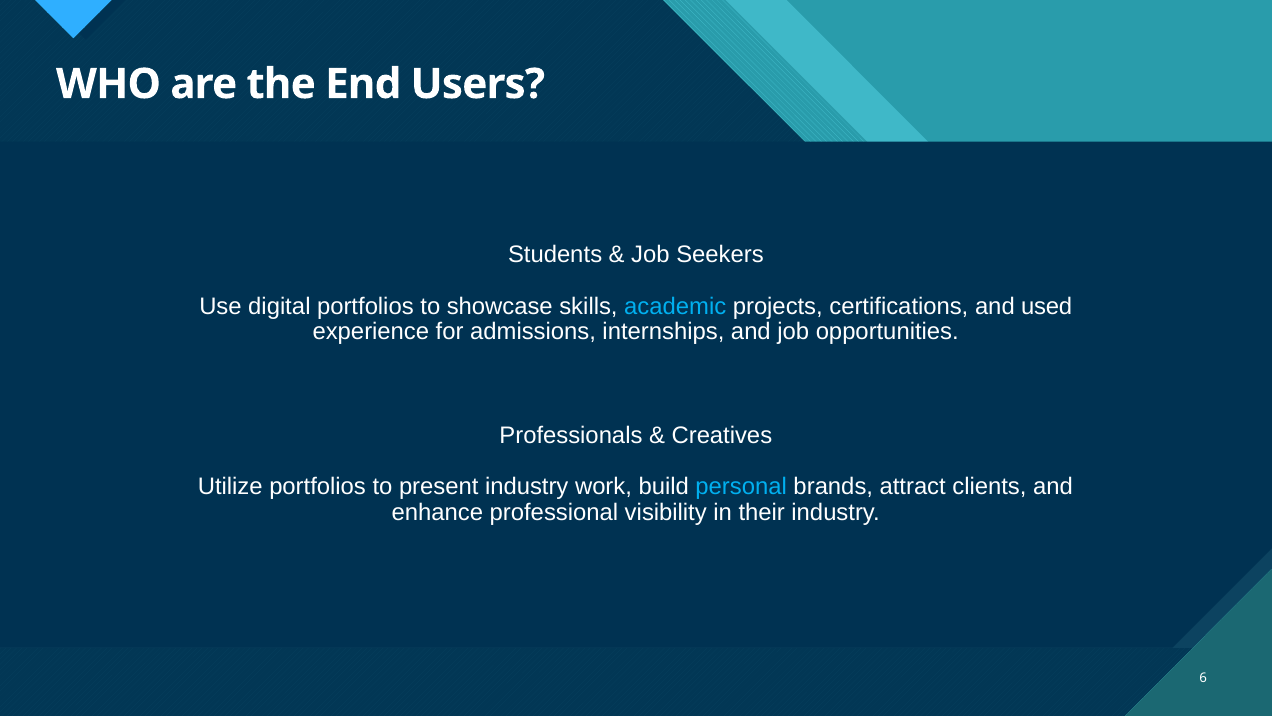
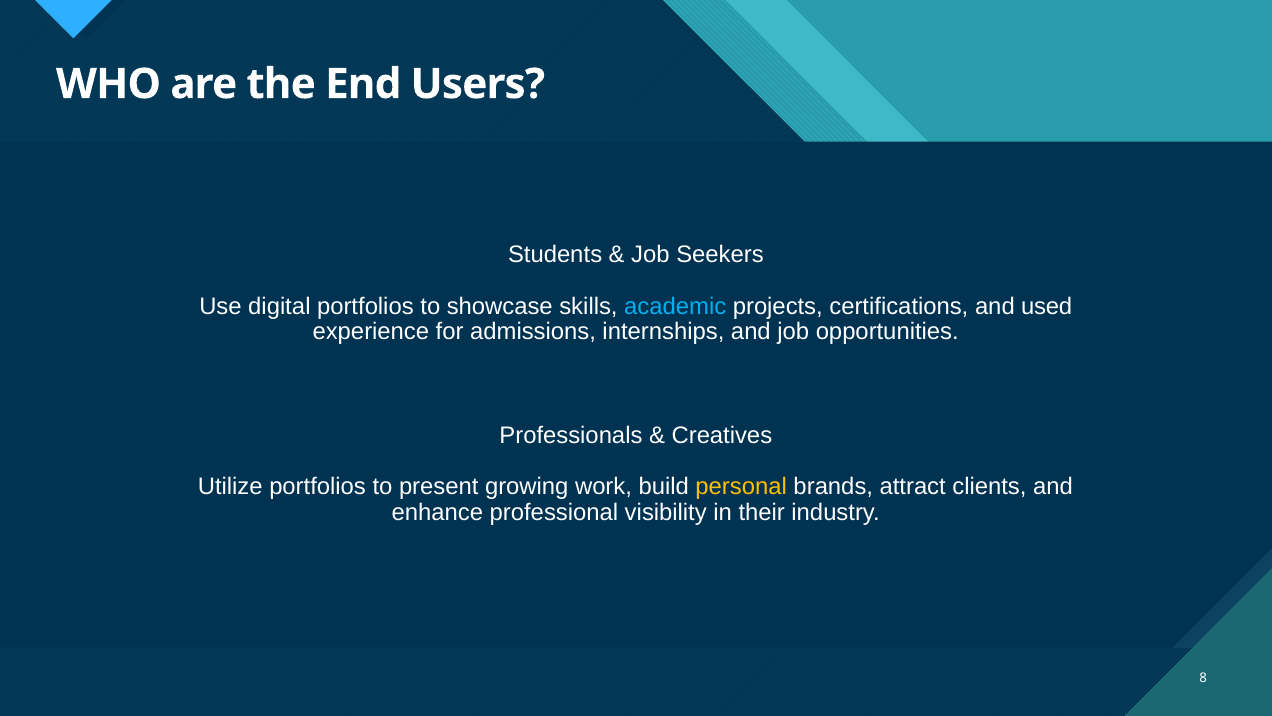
present industry: industry -> growing
personal colour: light blue -> yellow
6: 6 -> 8
